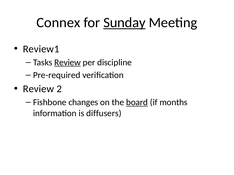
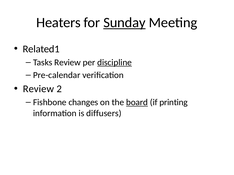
Connex: Connex -> Heaters
Review1: Review1 -> Related1
Review at (68, 63) underline: present -> none
discipline underline: none -> present
Pre-required: Pre-required -> Pre-calendar
months: months -> printing
